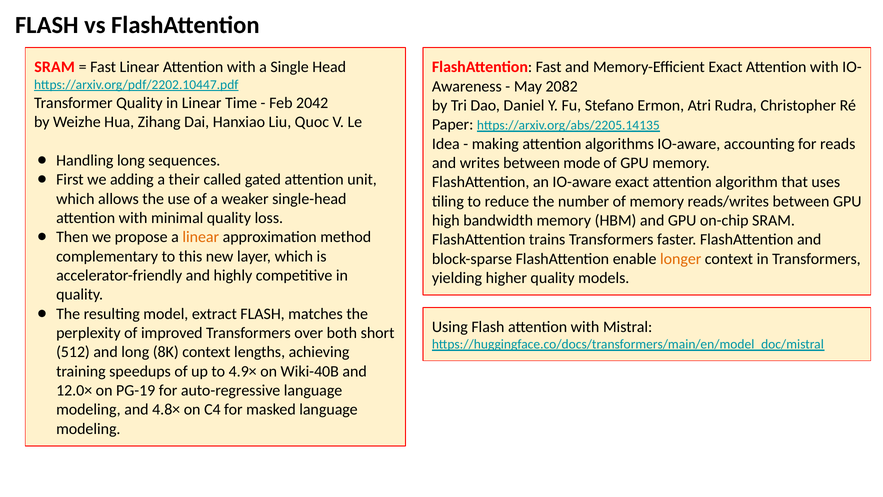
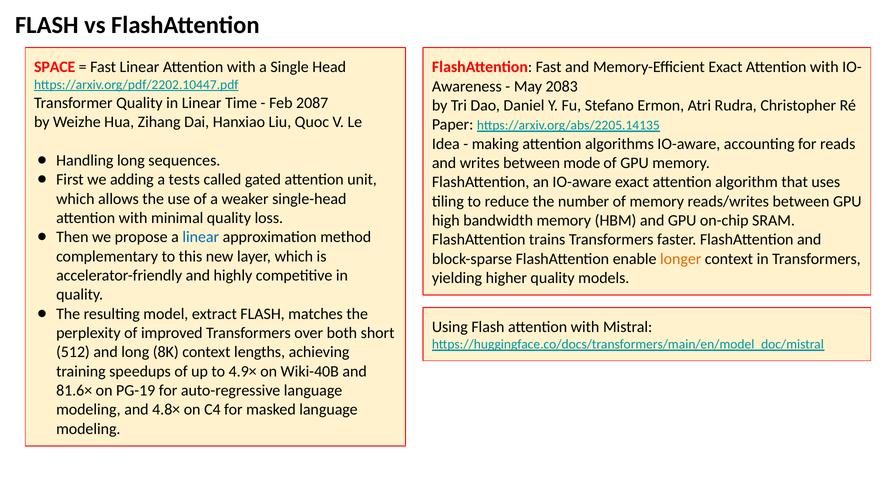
SRAM at (55, 67): SRAM -> SPACE
2082: 2082 -> 2083
2042: 2042 -> 2087
their: their -> tests
linear at (201, 237) colour: orange -> blue
12.0×: 12.0× -> 81.6×
